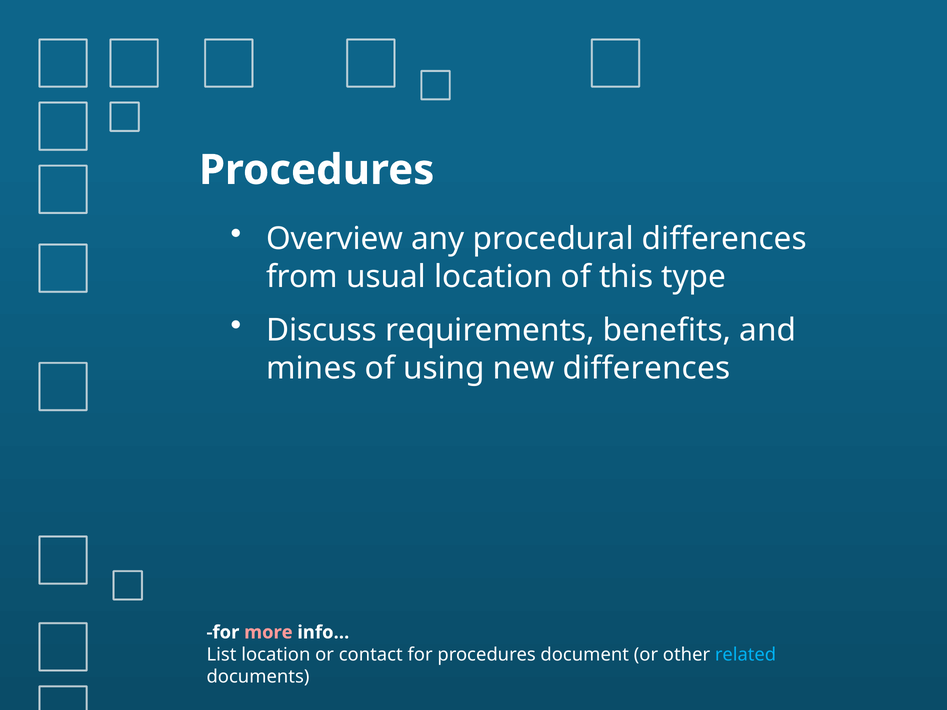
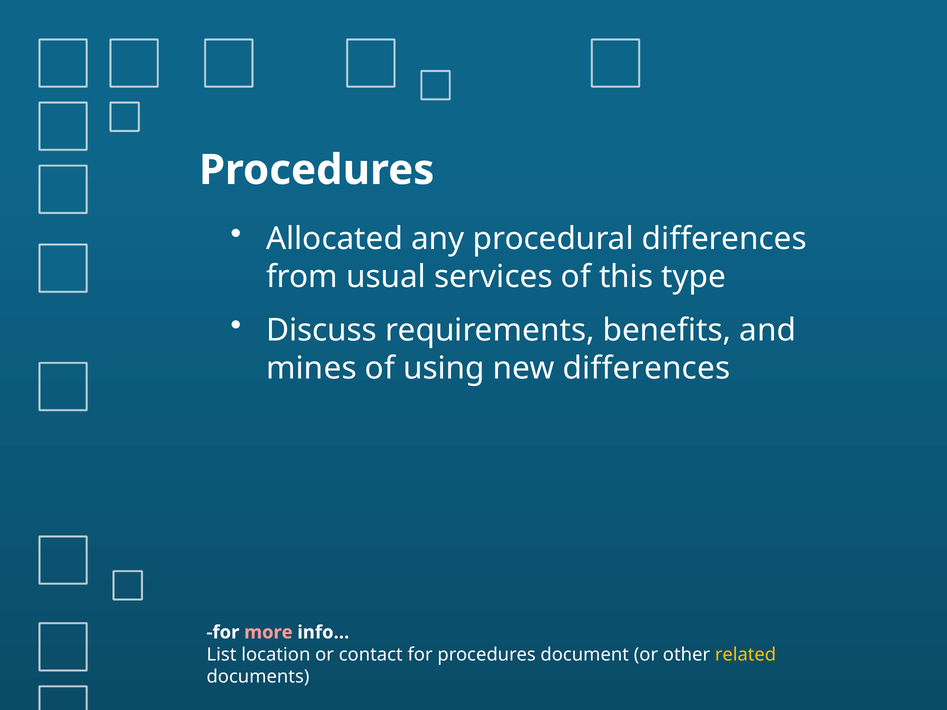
Overview: Overview -> Allocated
usual location: location -> services
related colour: light blue -> yellow
